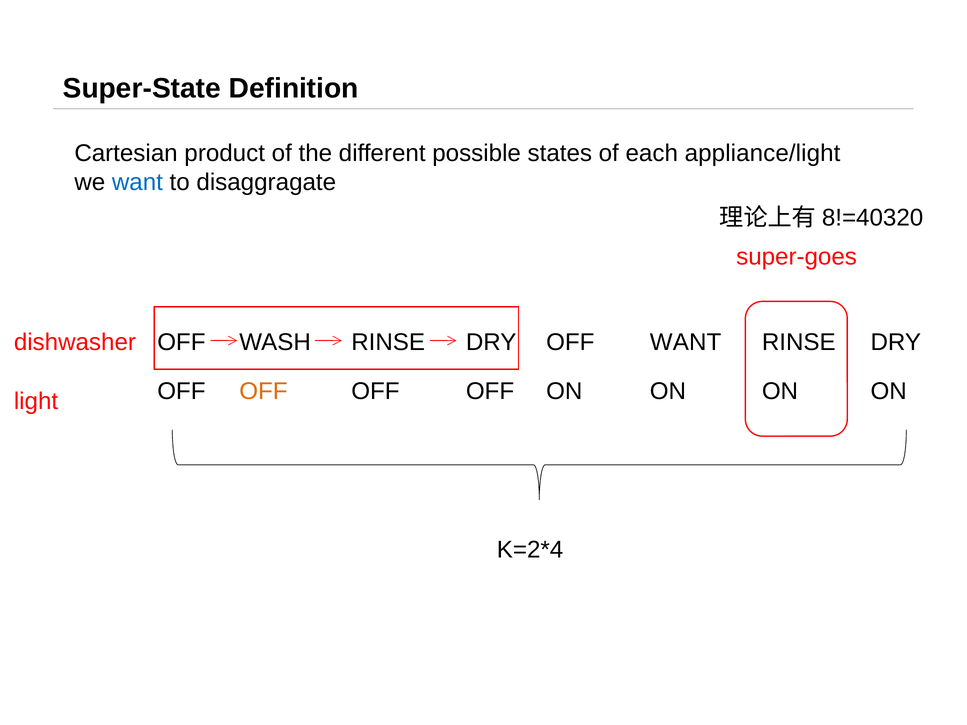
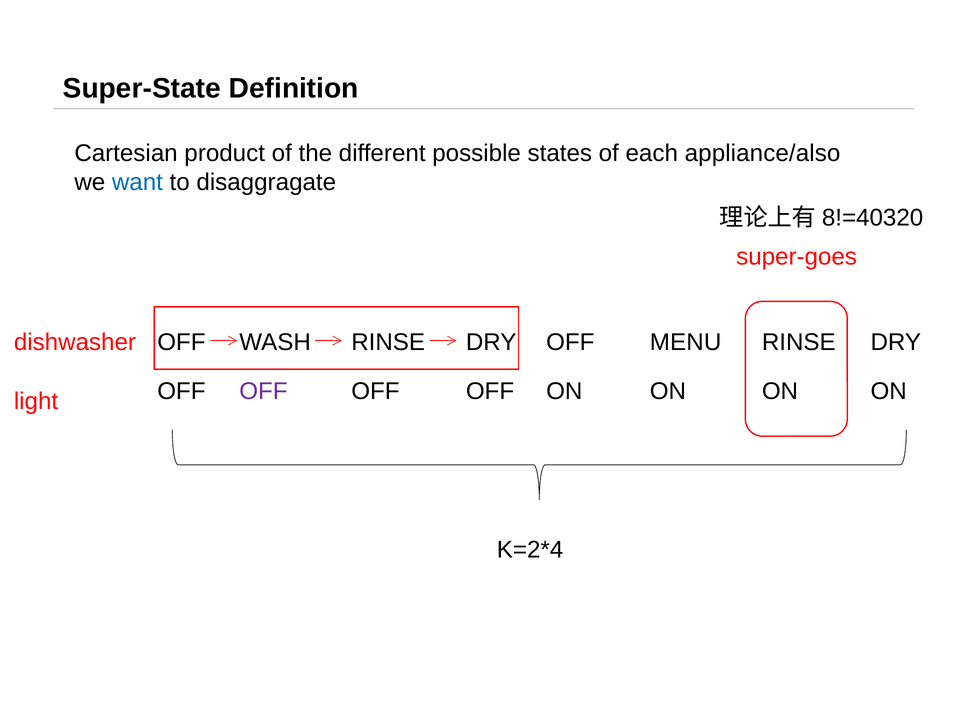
appliance/light: appliance/light -> appliance/also
OFF WANT: WANT -> MENU
OFF at (263, 391) colour: orange -> purple
